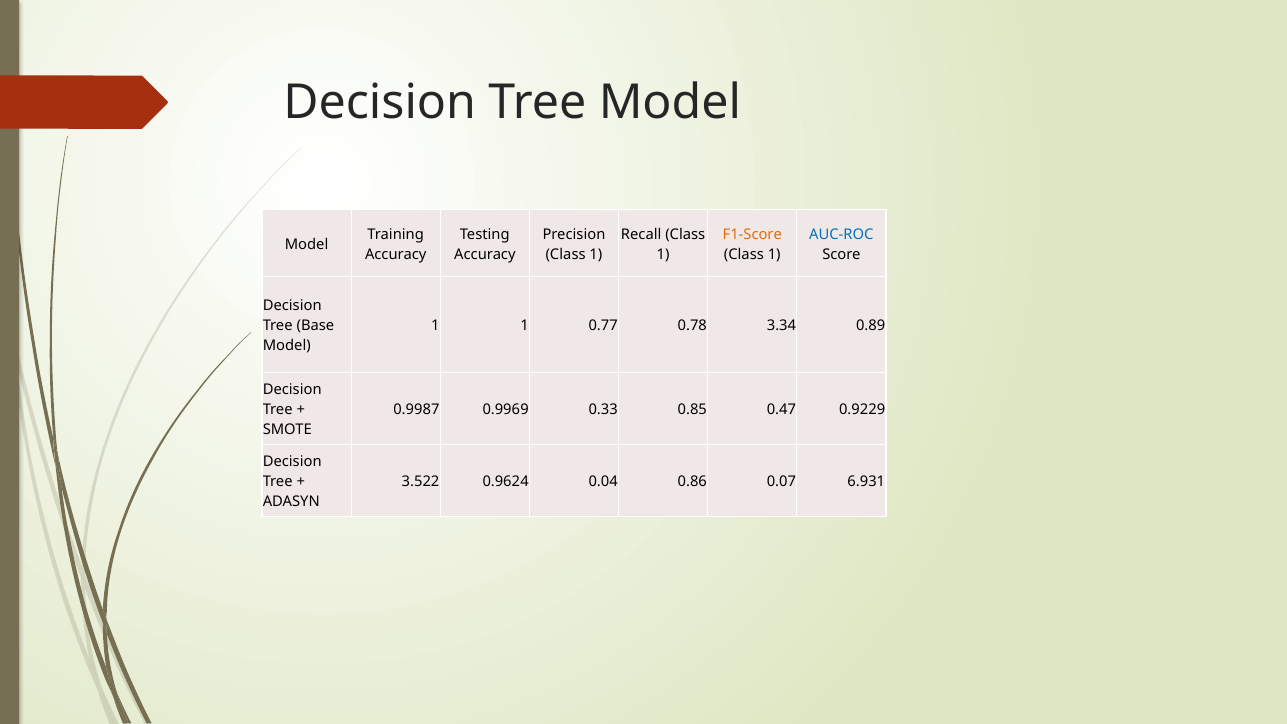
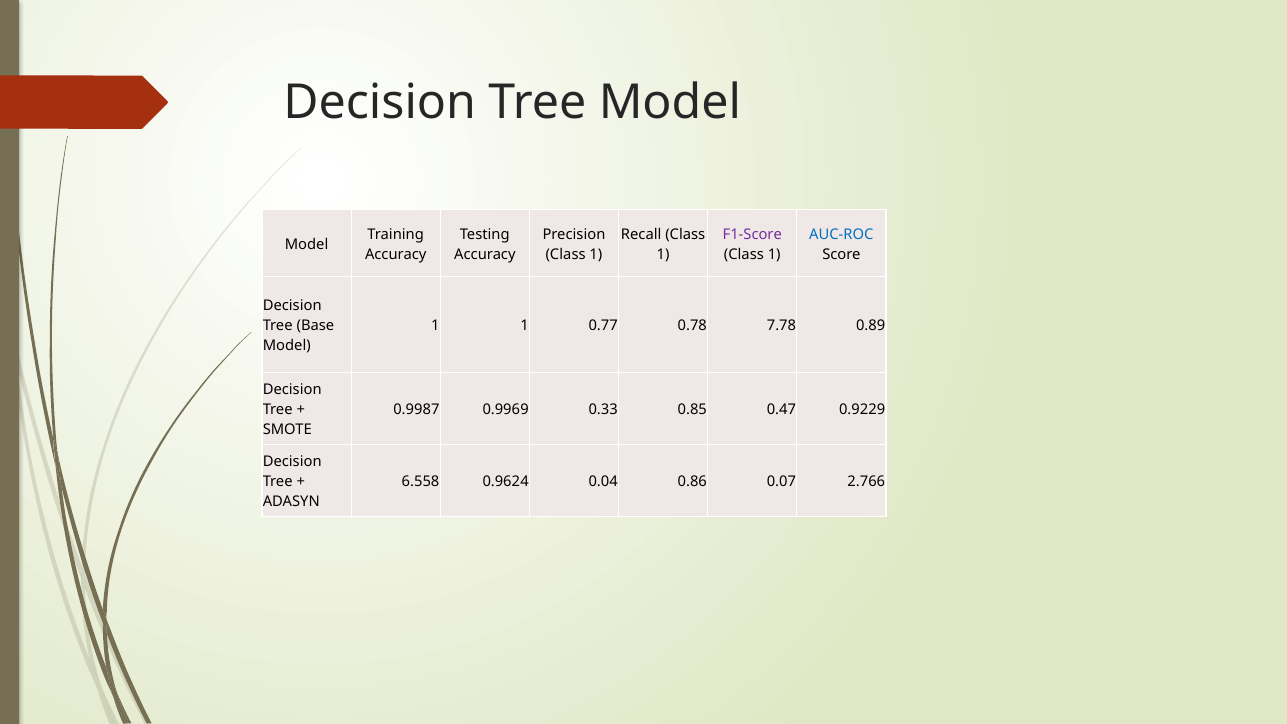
F1-Score colour: orange -> purple
3.34: 3.34 -> 7.78
3.522: 3.522 -> 6.558
6.931: 6.931 -> 2.766
